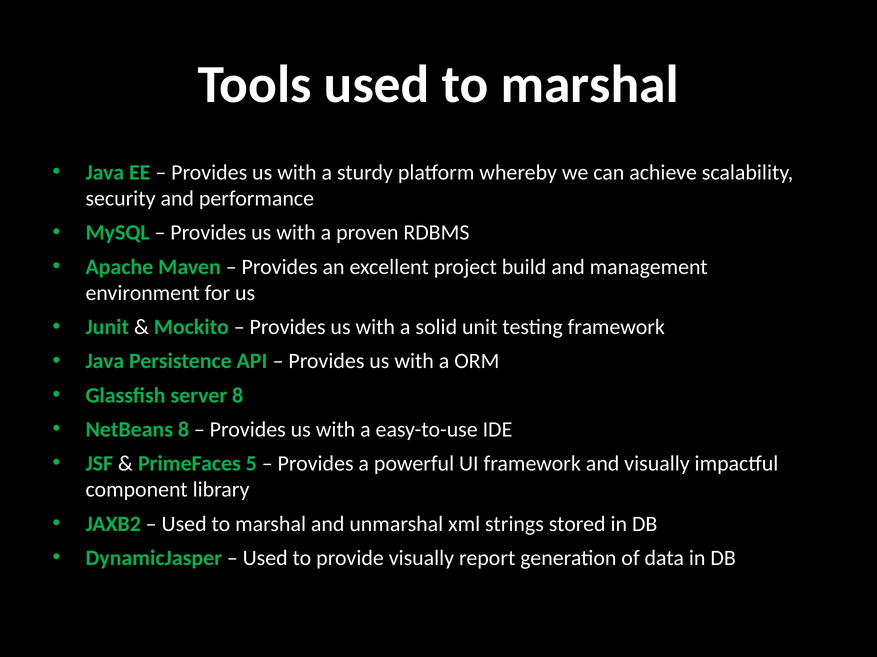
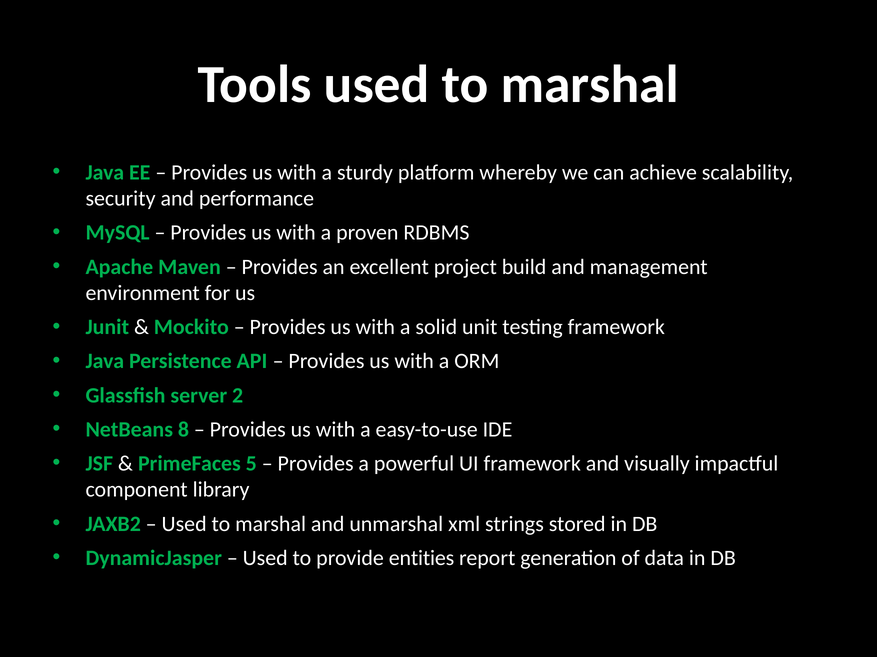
server 8: 8 -> 2
provide visually: visually -> entities
